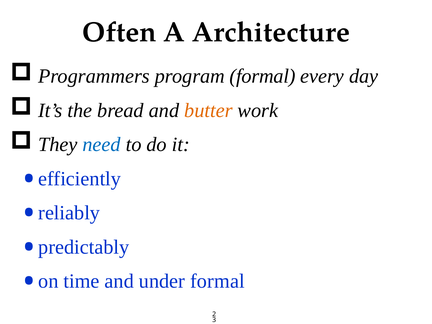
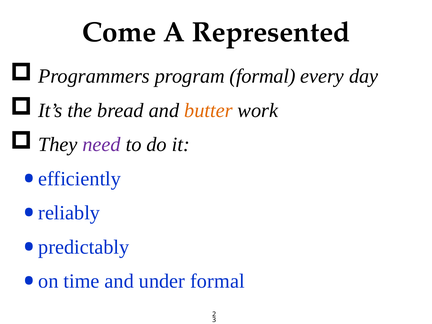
Often: Often -> Come
Architecture: Architecture -> Represented
need colour: blue -> purple
